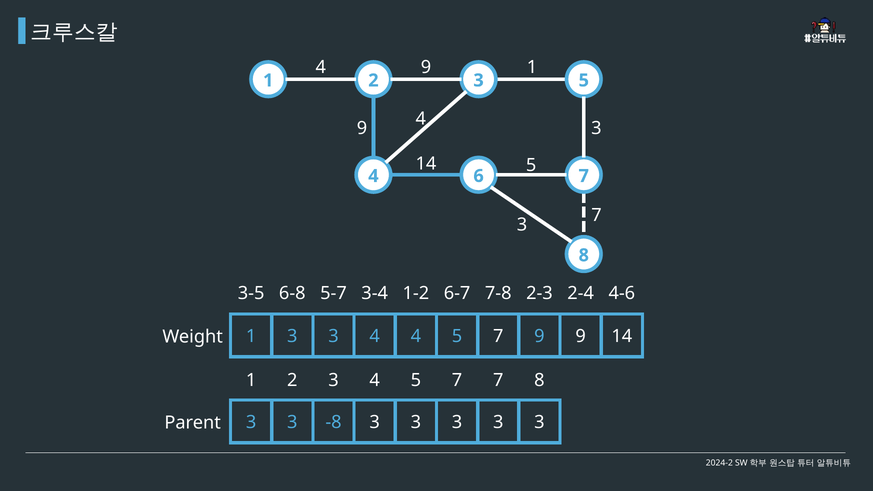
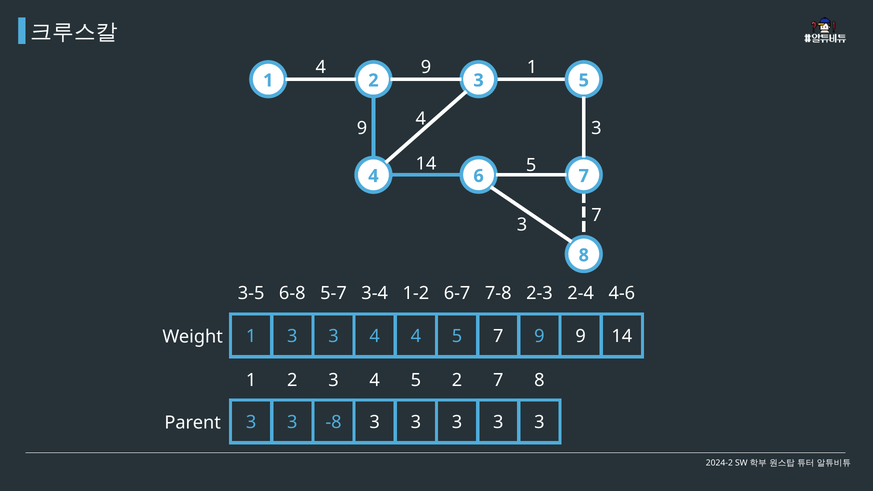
3 4 5 7: 7 -> 2
